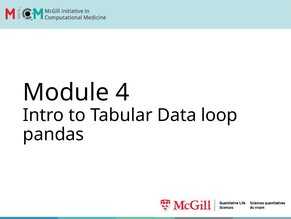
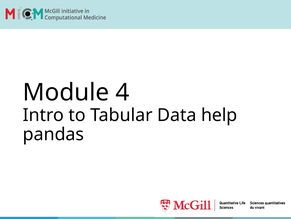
loop: loop -> help
